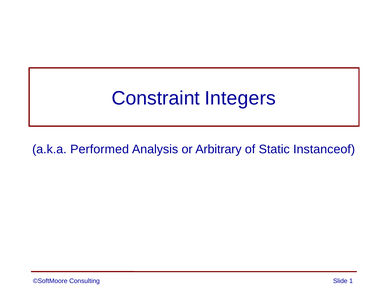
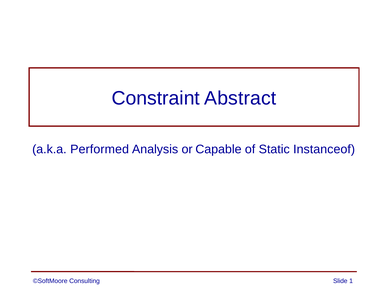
Integers: Integers -> Abstract
Arbitrary: Arbitrary -> Capable
